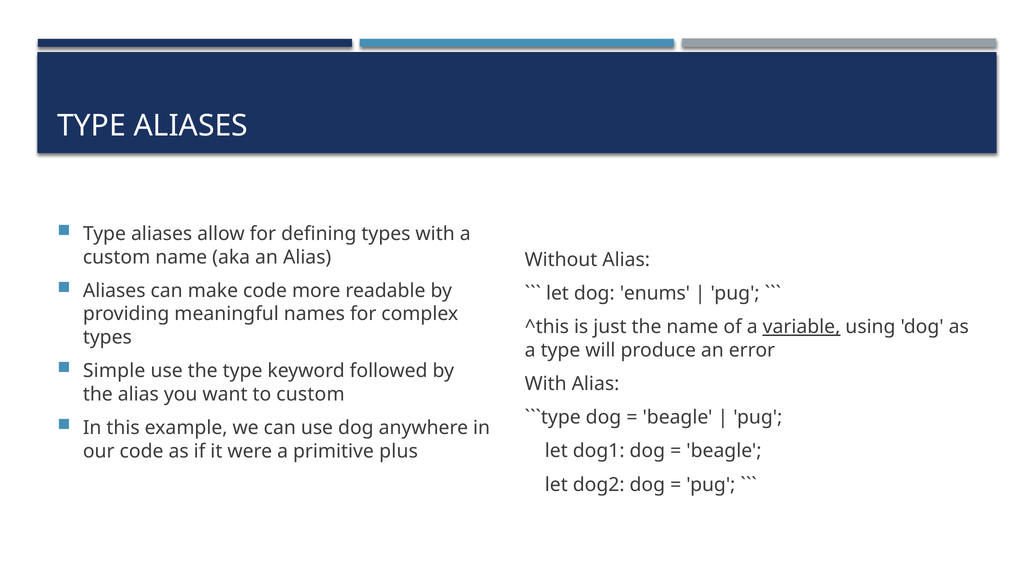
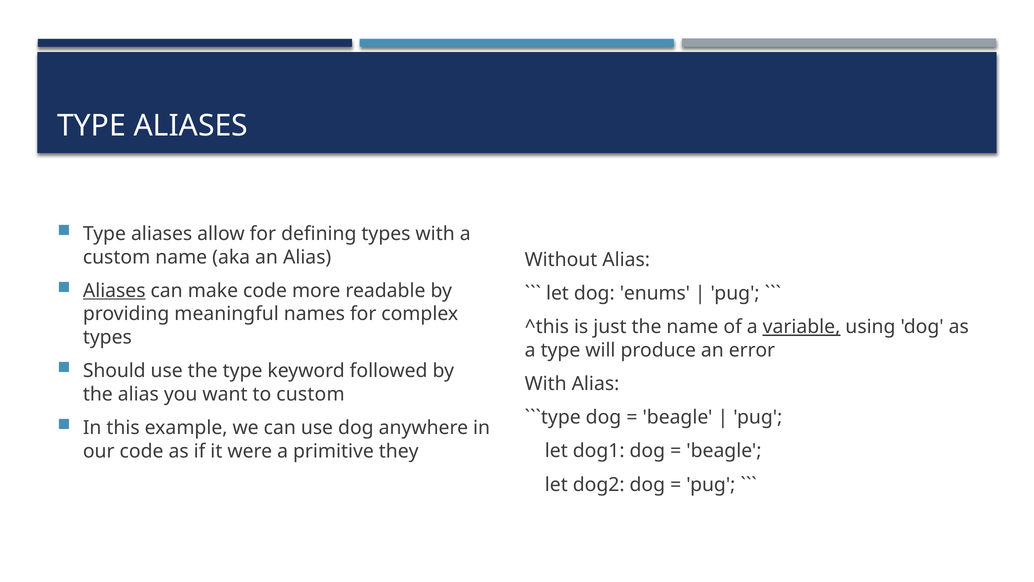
Aliases at (114, 291) underline: none -> present
Simple: Simple -> Should
plus: plus -> they
